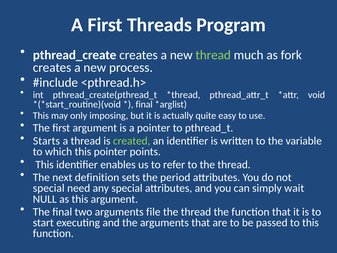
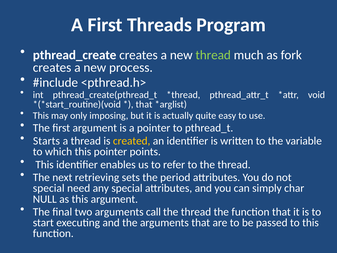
final at (144, 104): final -> that
created colour: light green -> yellow
definition: definition -> retrieving
wait: wait -> char
file: file -> call
